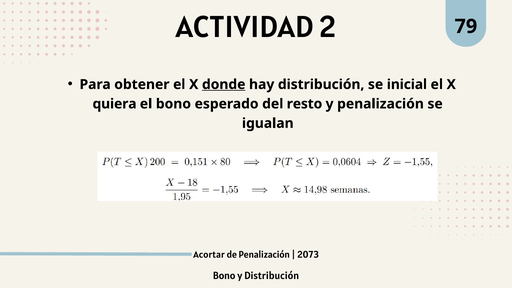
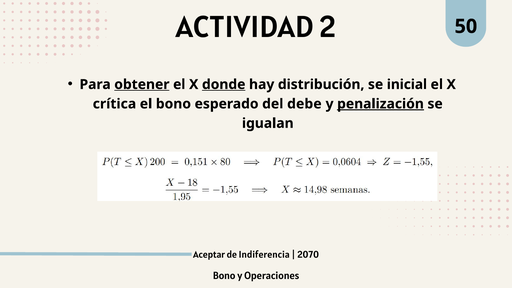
79: 79 -> 50
obtener underline: none -> present
quiera: quiera -> crítica
resto: resto -> debe
penalización at (380, 104) underline: none -> present
Acortar: Acortar -> Aceptar
de Penalización: Penalización -> Indiferencia
2073: 2073 -> 2070
y Distribución: Distribución -> Operaciones
